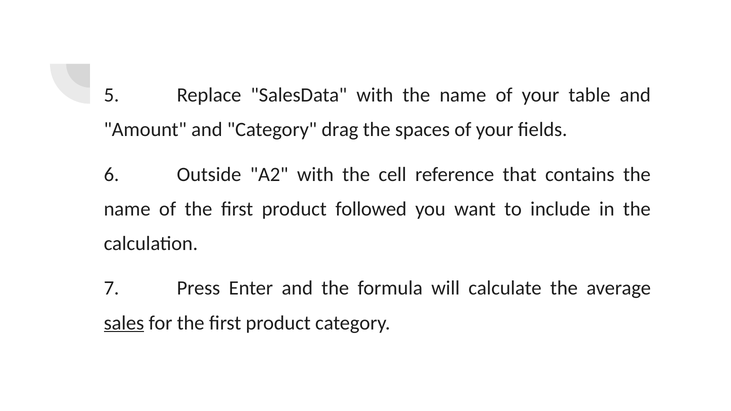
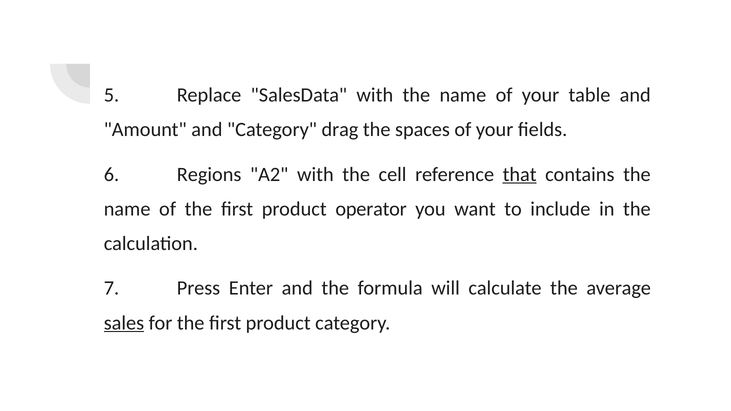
Outside: Outside -> Regions
that underline: none -> present
followed: followed -> operator
